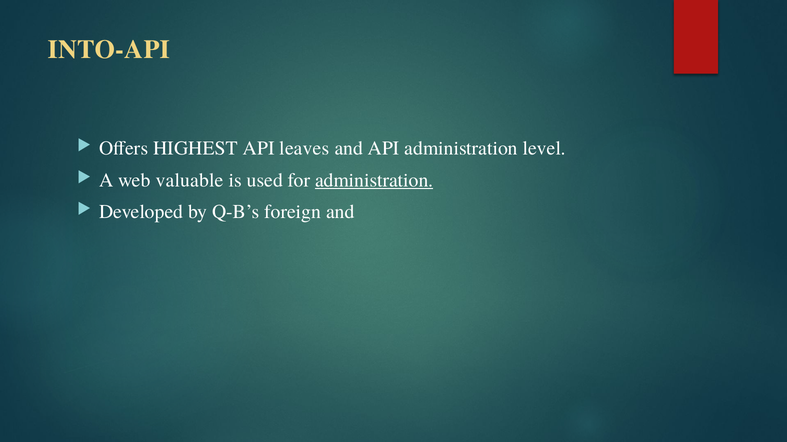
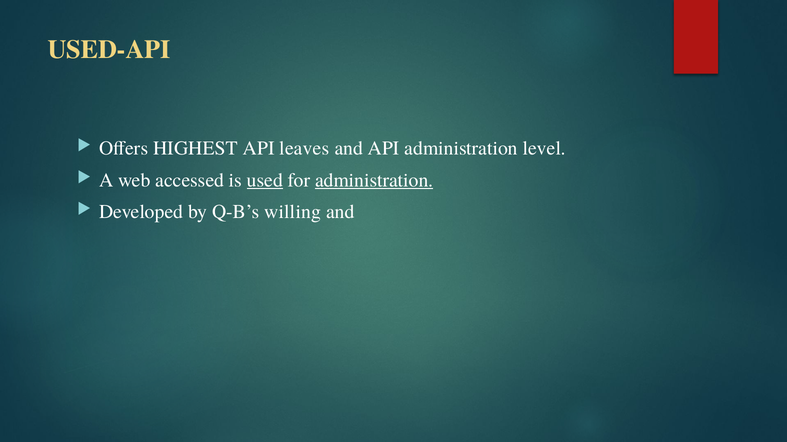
INTO-API: INTO-API -> USED-API
valuable: valuable -> accessed
used underline: none -> present
foreign: foreign -> willing
